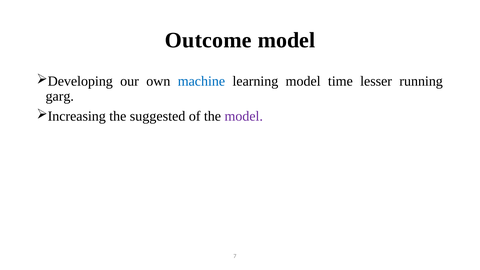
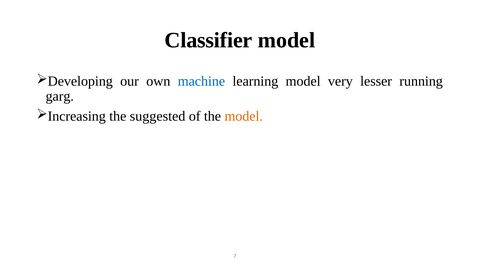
Outcome: Outcome -> Classifier
time: time -> very
model at (244, 116) colour: purple -> orange
